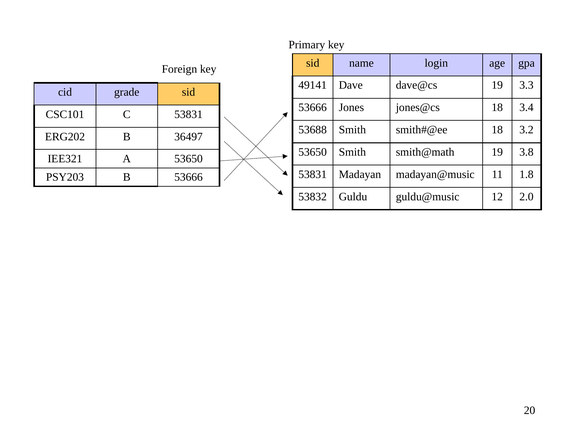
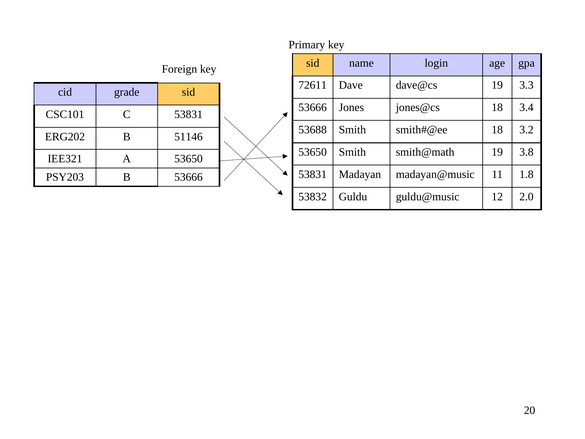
49141: 49141 -> 72611
36497: 36497 -> 51146
